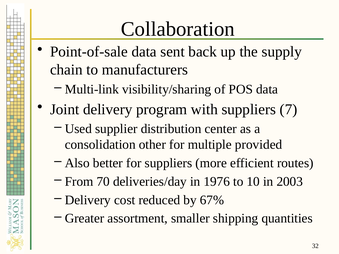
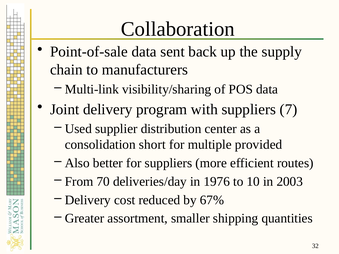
other: other -> short
